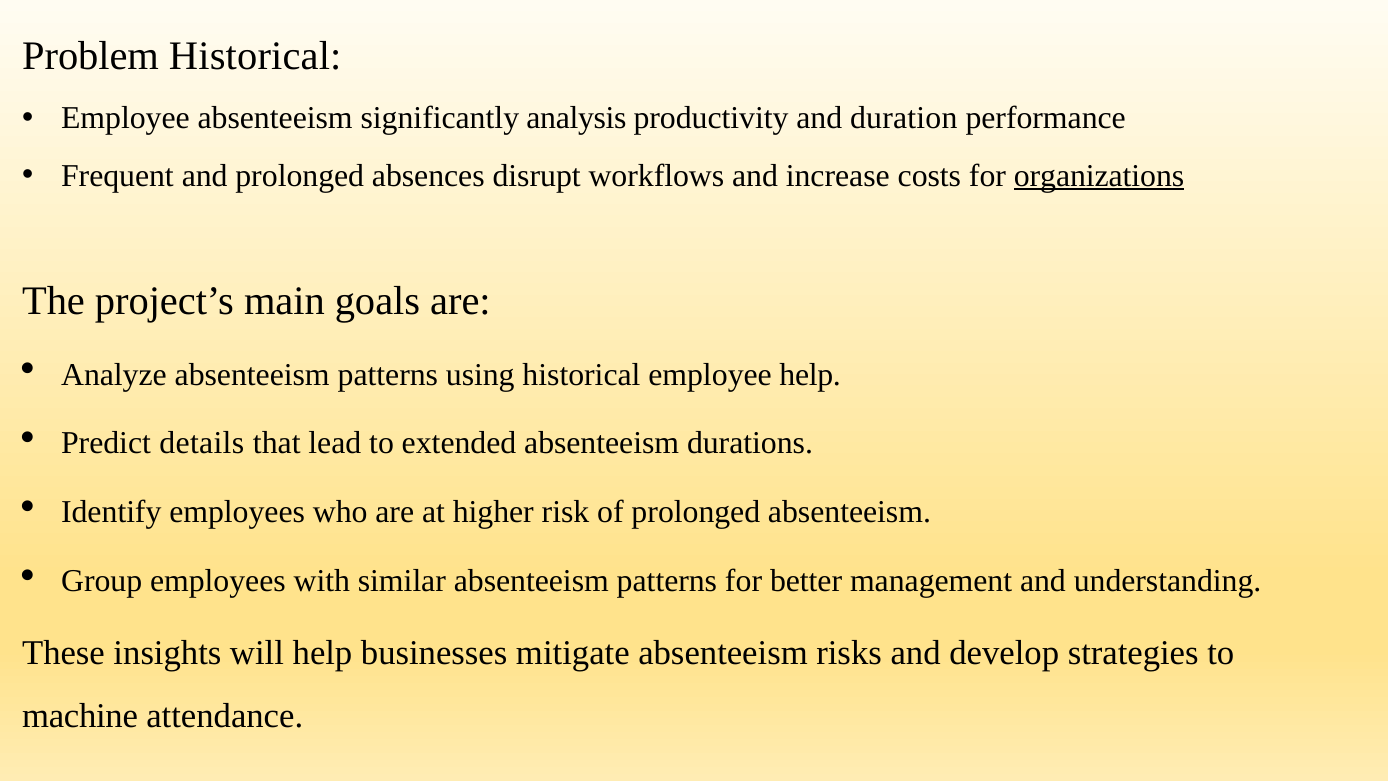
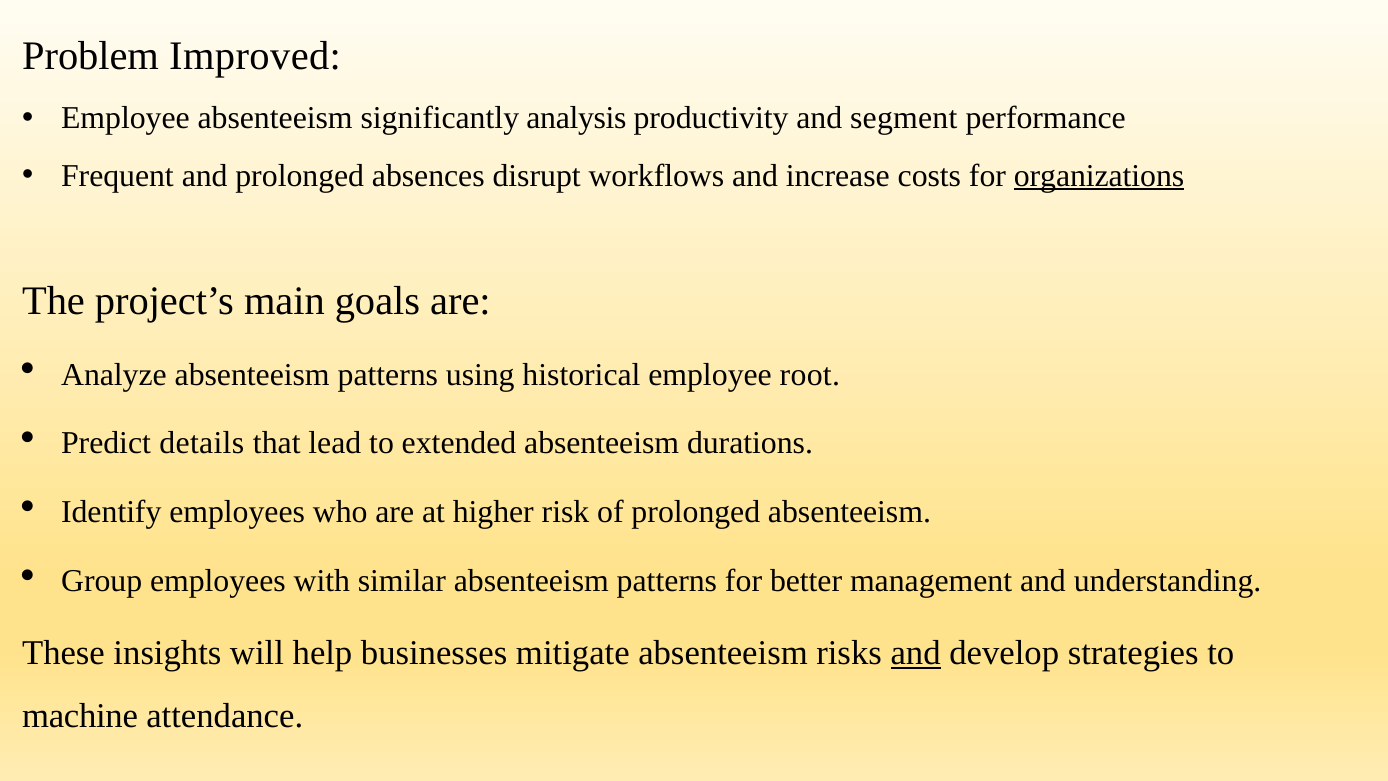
Problem Historical: Historical -> Improved
duration: duration -> segment
employee help: help -> root
and at (916, 653) underline: none -> present
